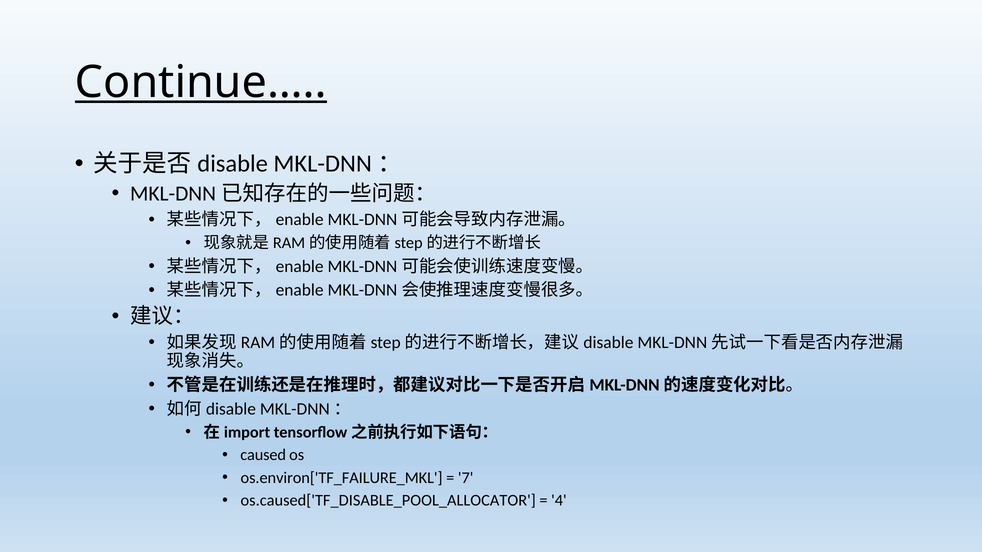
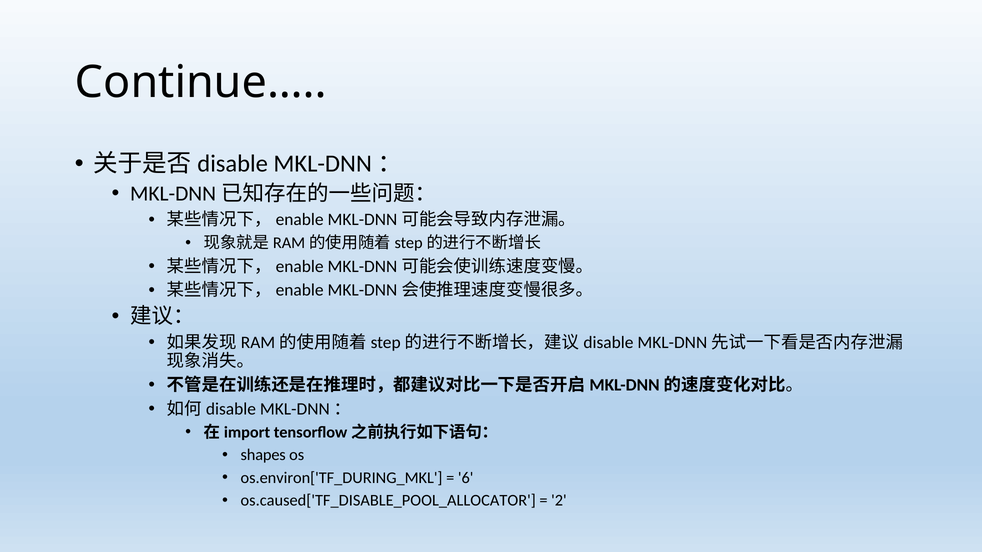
Continue… underline: present -> none
caused: caused -> shapes
os.environ['TF_FAILURE_MKL: os.environ['TF_FAILURE_MKL -> os.environ['TF_DURING_MKL
7: 7 -> 6
4: 4 -> 2
